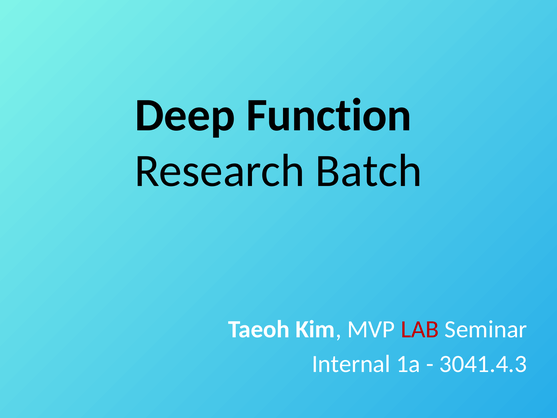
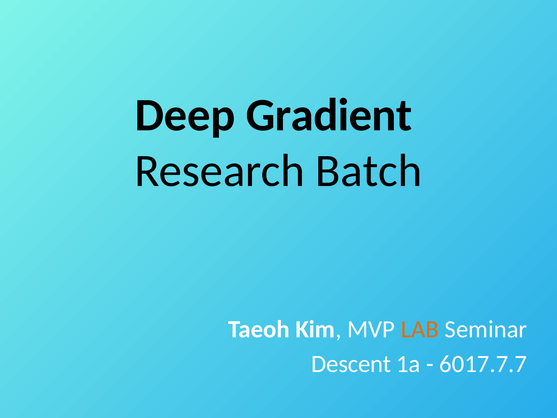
Function: Function -> Gradient
LAB colour: red -> orange
Internal: Internal -> Descent
3041.4.3: 3041.4.3 -> 6017.7.7
